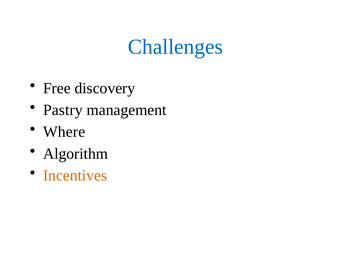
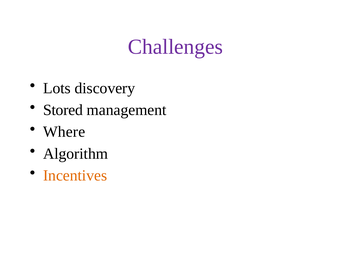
Challenges colour: blue -> purple
Free: Free -> Lots
Pastry: Pastry -> Stored
